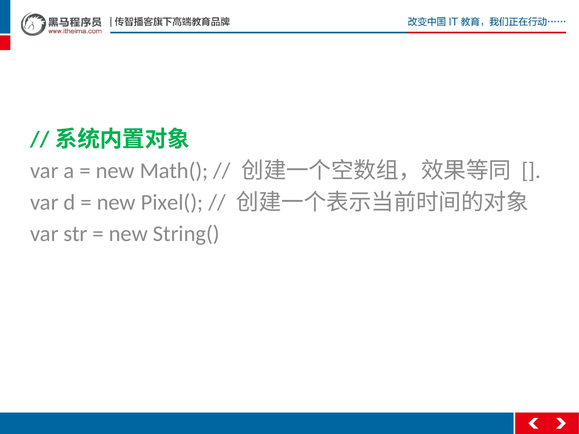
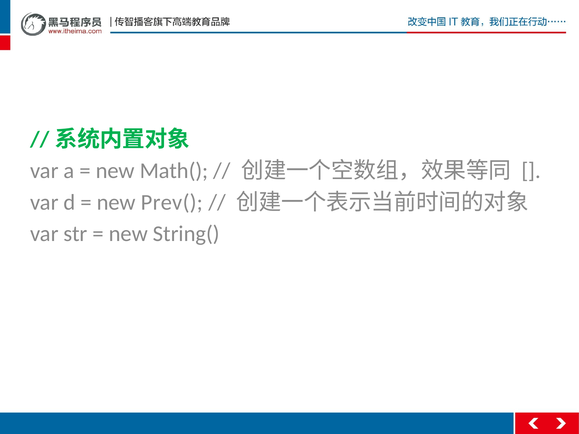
Pixel(: Pixel( -> Prev(
